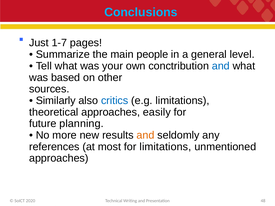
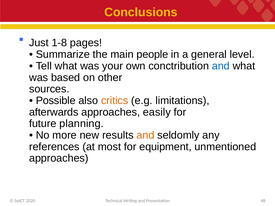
Conclusions colour: light blue -> yellow
1-7: 1-7 -> 1-8
Similarly: Similarly -> Possible
critics colour: blue -> orange
theoretical: theoretical -> afterwards
for limitations: limitations -> equipment
